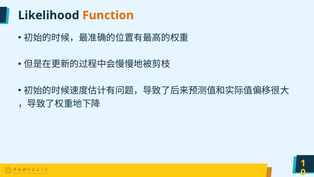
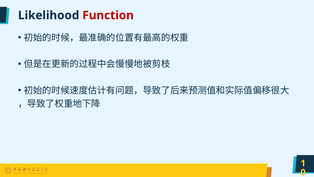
Function colour: orange -> red
